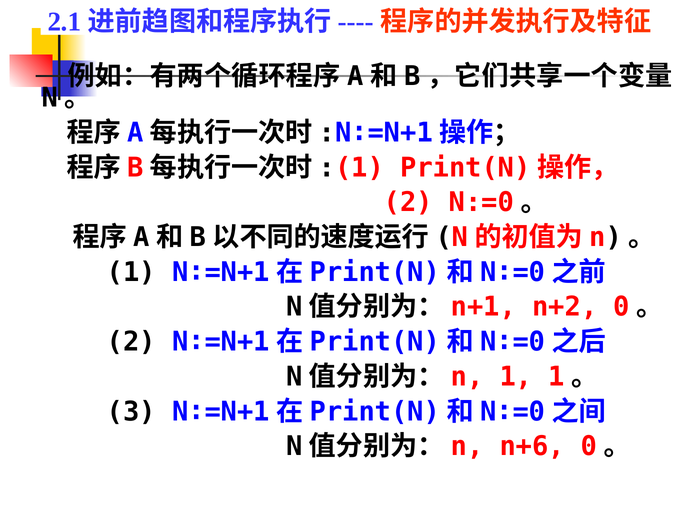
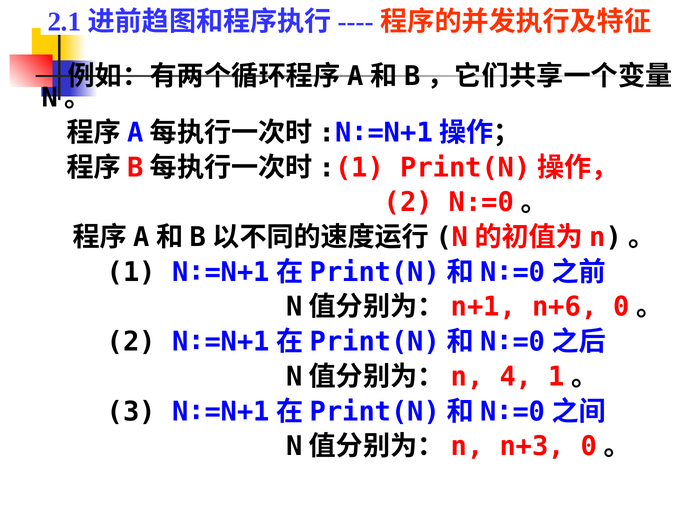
n+2: n+2 -> n+6
1 at (516, 377): 1 -> 4
n+6: n+6 -> n+3
